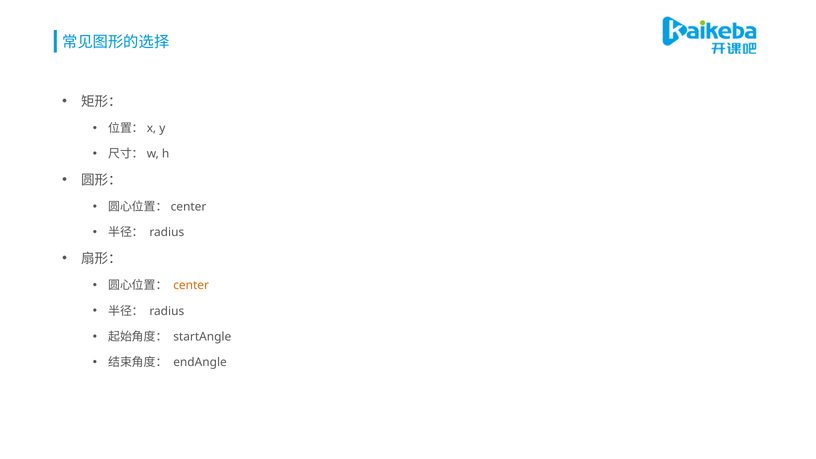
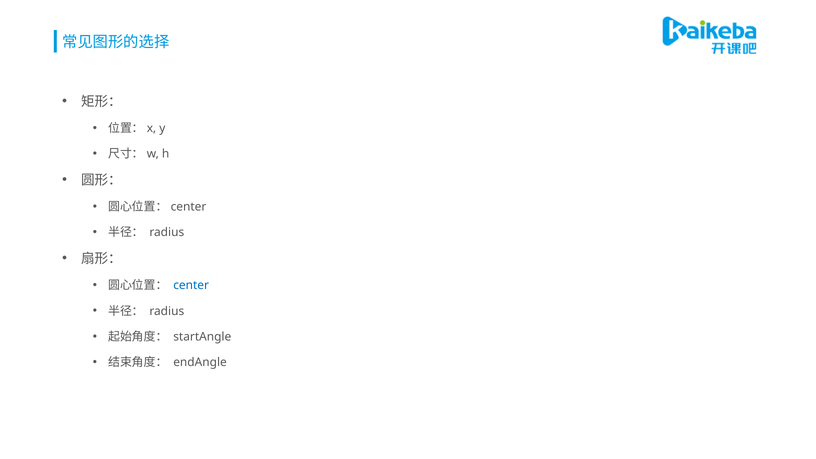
center colour: orange -> blue
